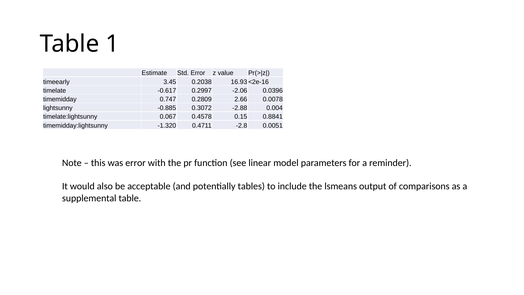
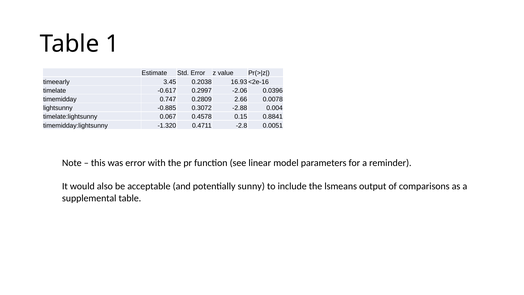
tables: tables -> sunny
